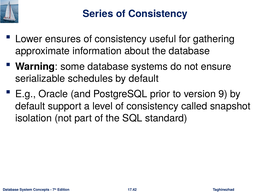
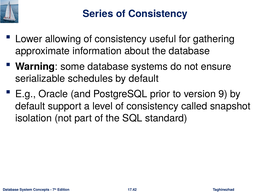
ensures: ensures -> allowing
